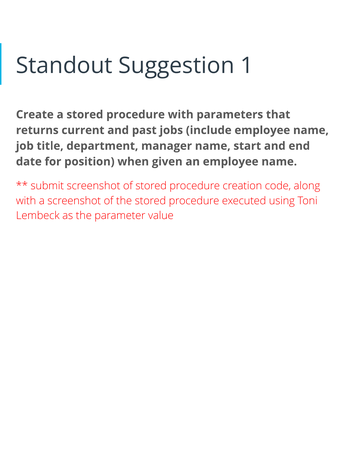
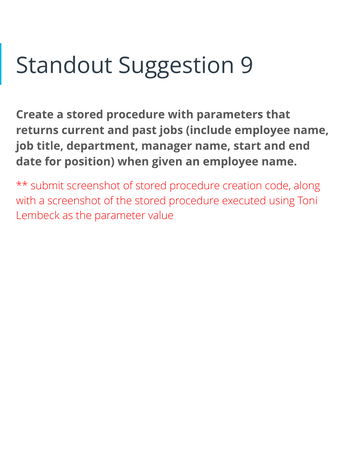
1: 1 -> 9
